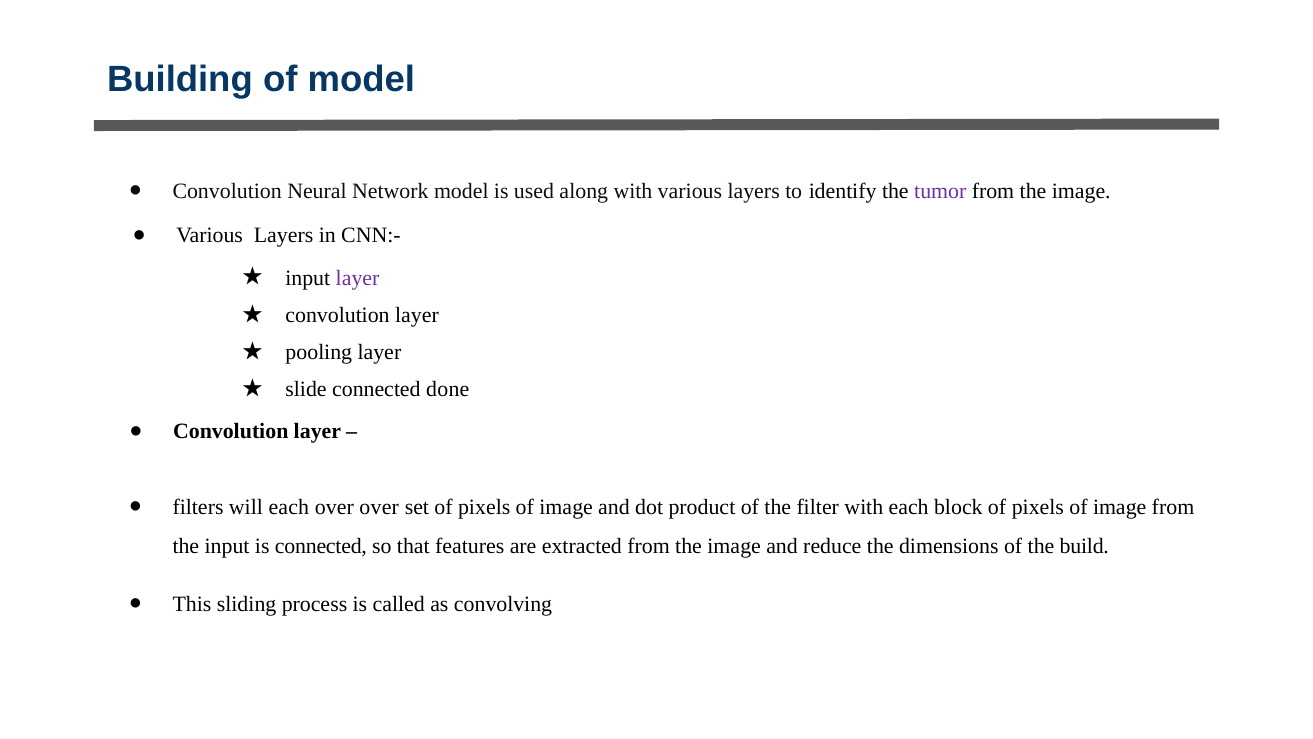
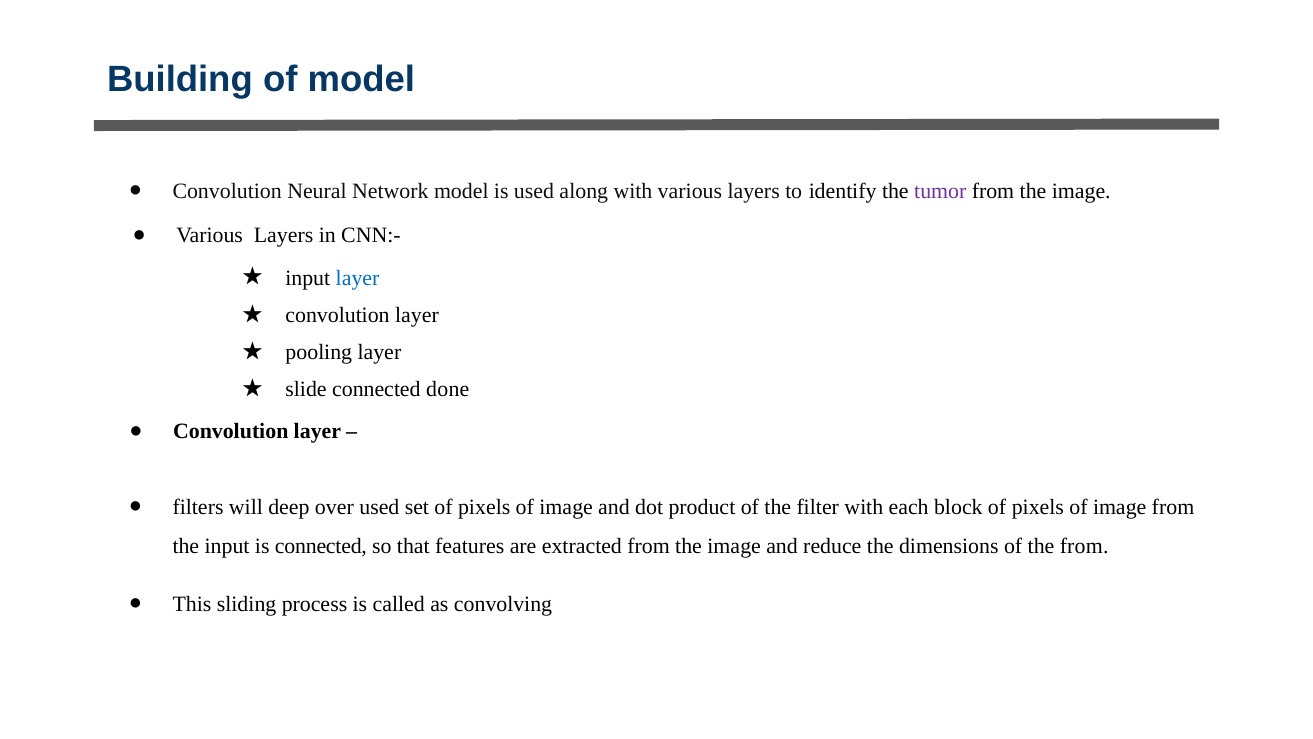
layer at (358, 278) colour: purple -> blue
will each: each -> deep
over over: over -> used
the build: build -> from
